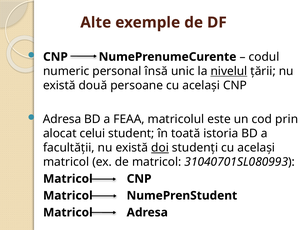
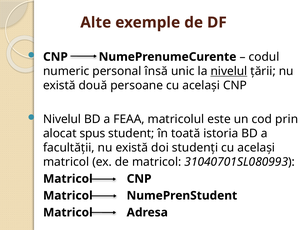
Adresa at (62, 119): Adresa -> Nivelul
celui: celui -> spus
doi underline: present -> none
